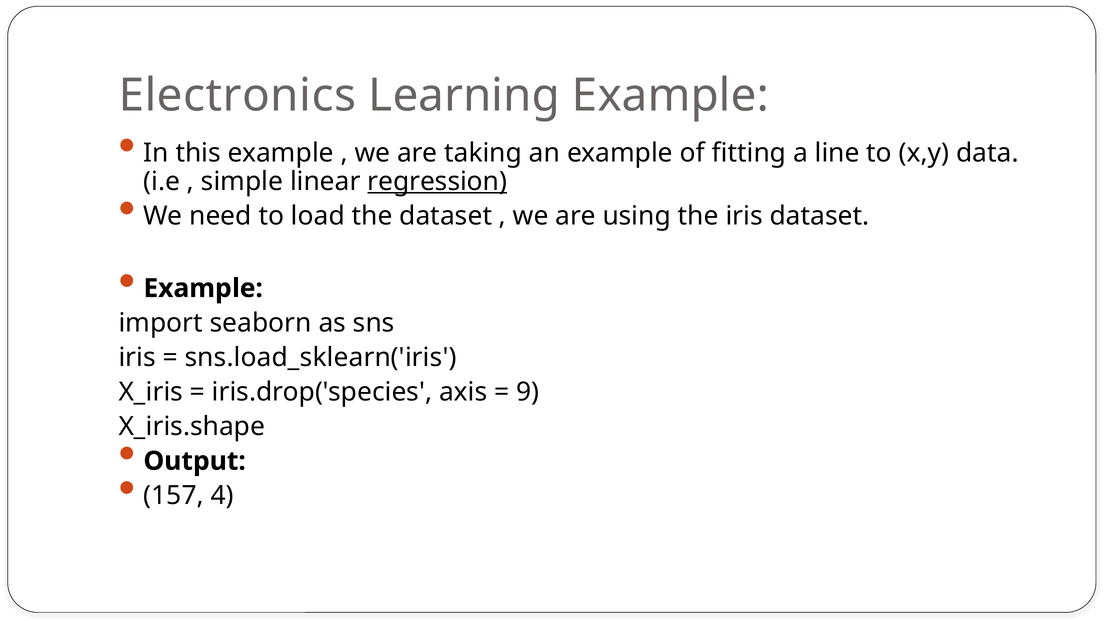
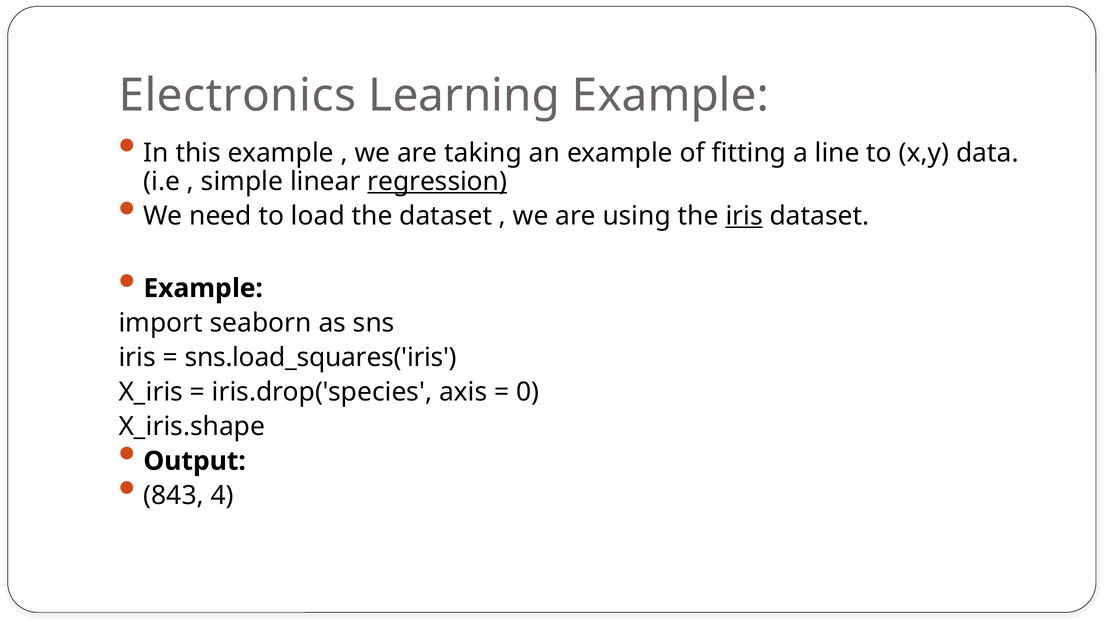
iris at (744, 216) underline: none -> present
sns.load_sklearn('iris: sns.load_sklearn('iris -> sns.load_squares('iris
9: 9 -> 0
157: 157 -> 843
